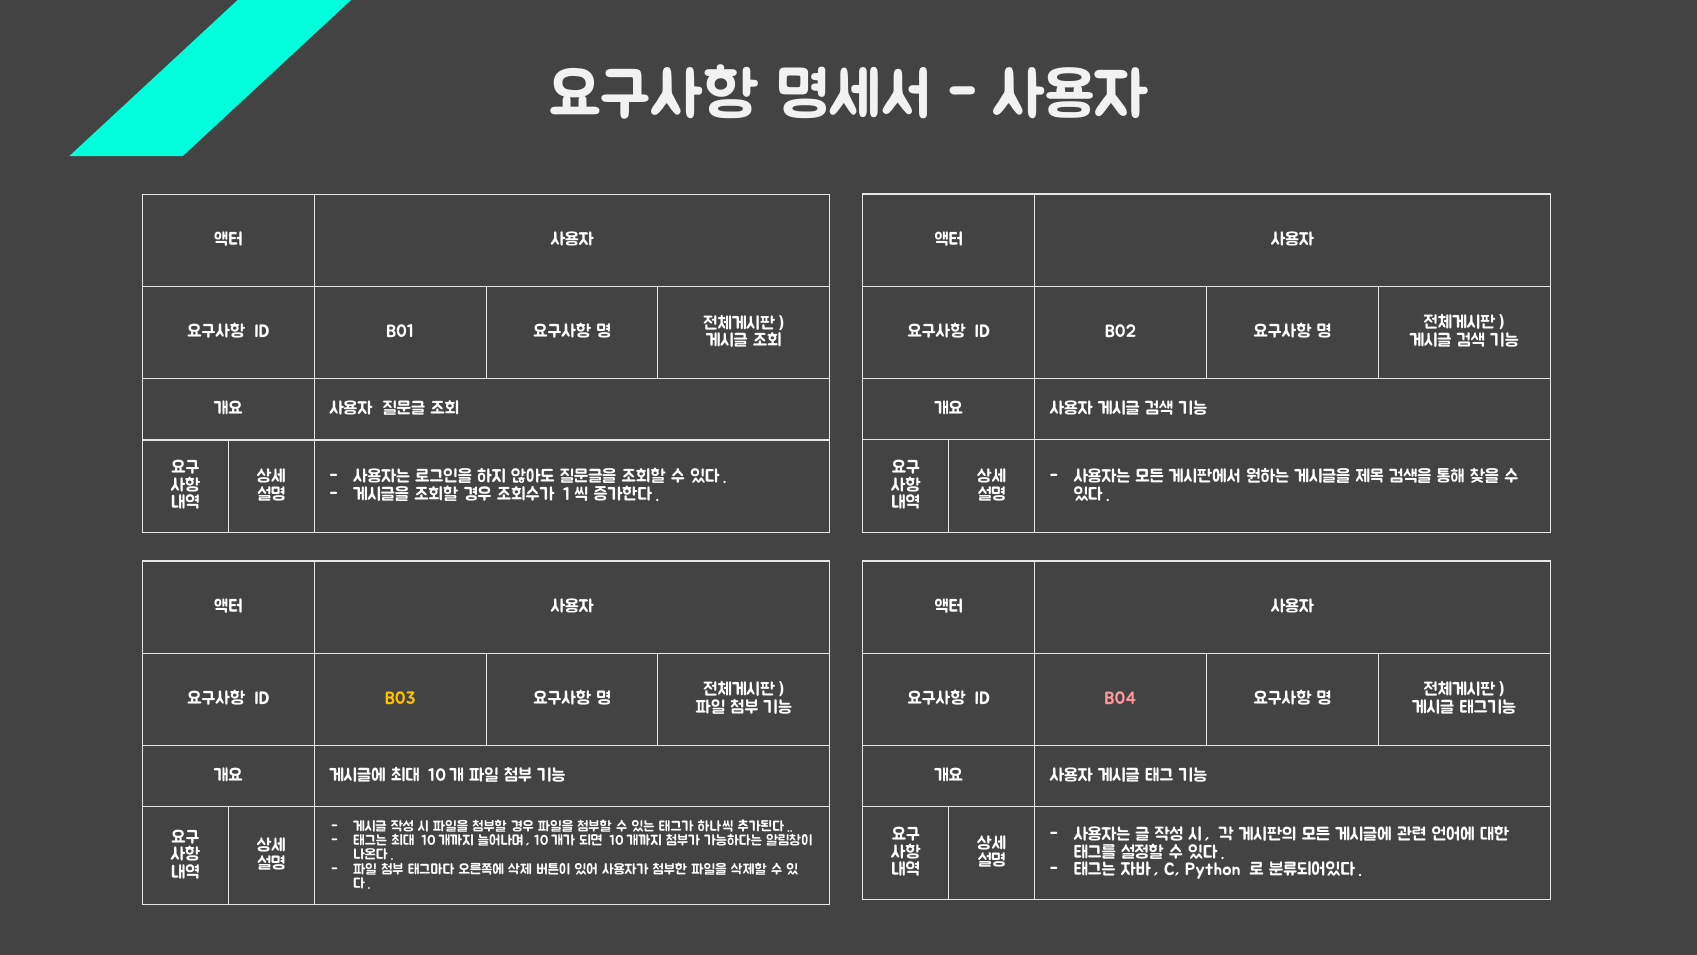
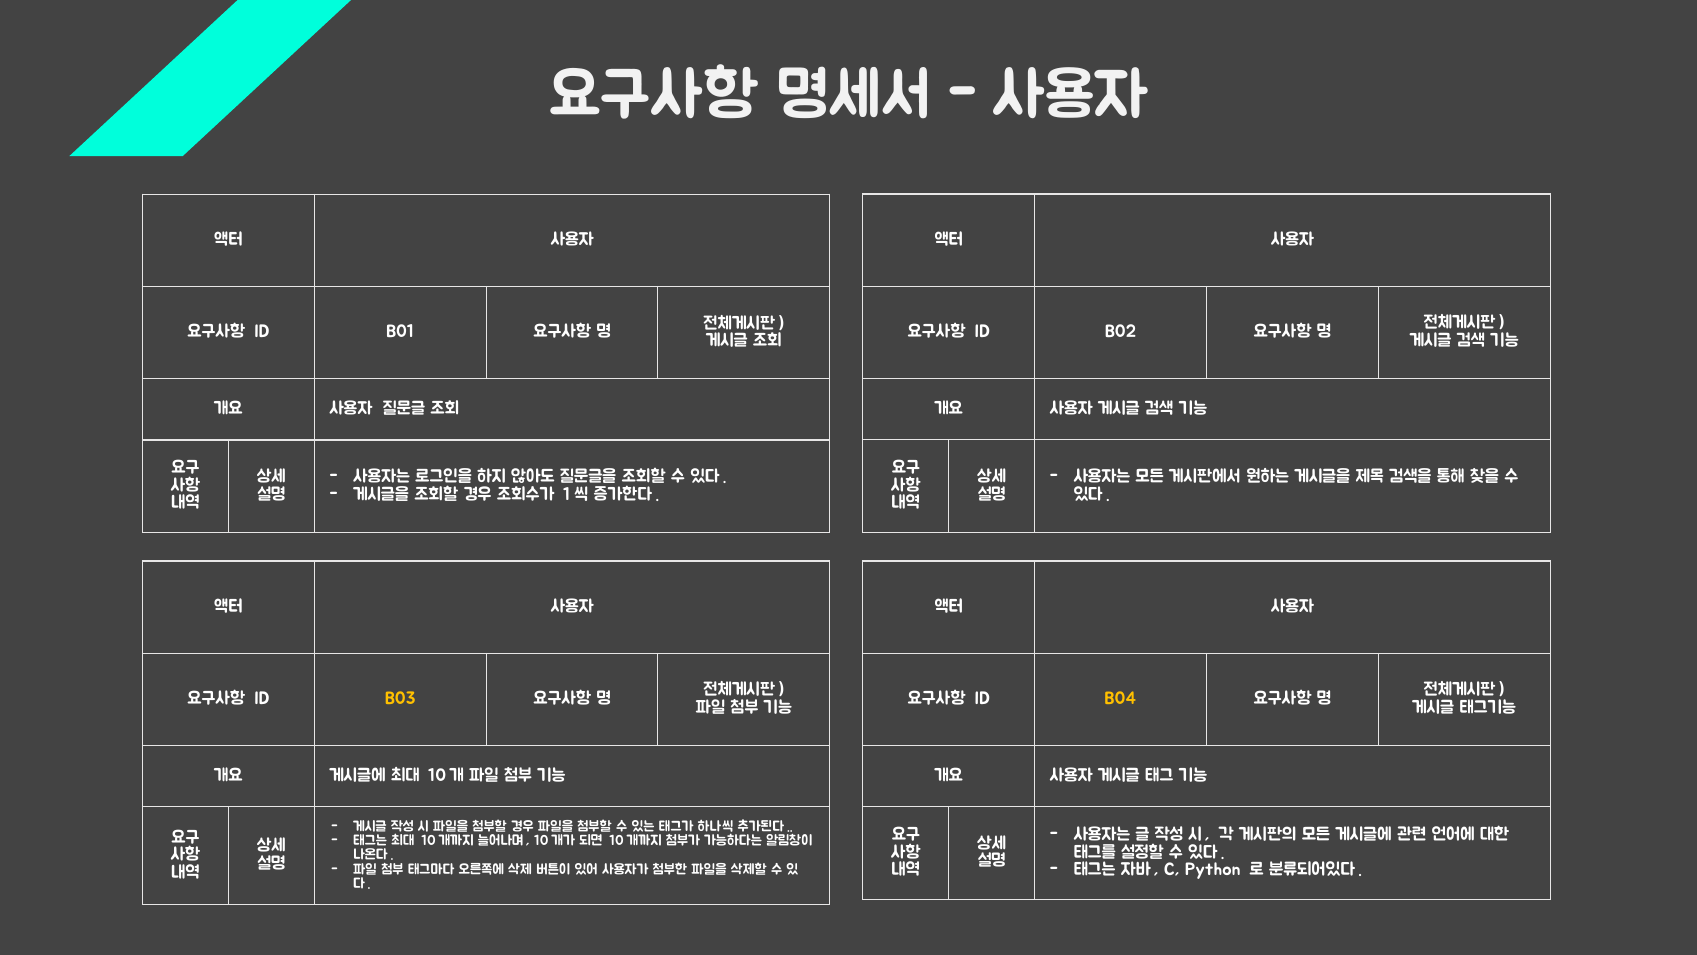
B04 colour: pink -> yellow
